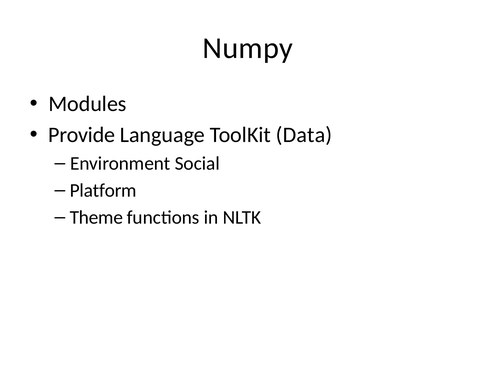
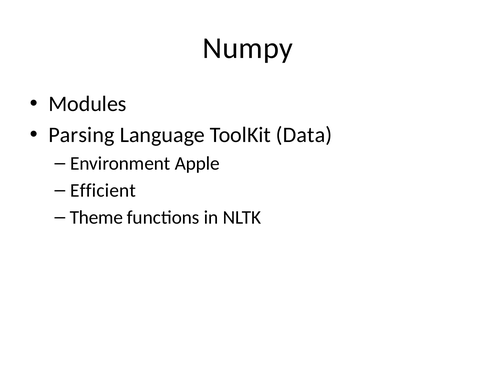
Provide: Provide -> Parsing
Social: Social -> Apple
Platform: Platform -> Efficient
